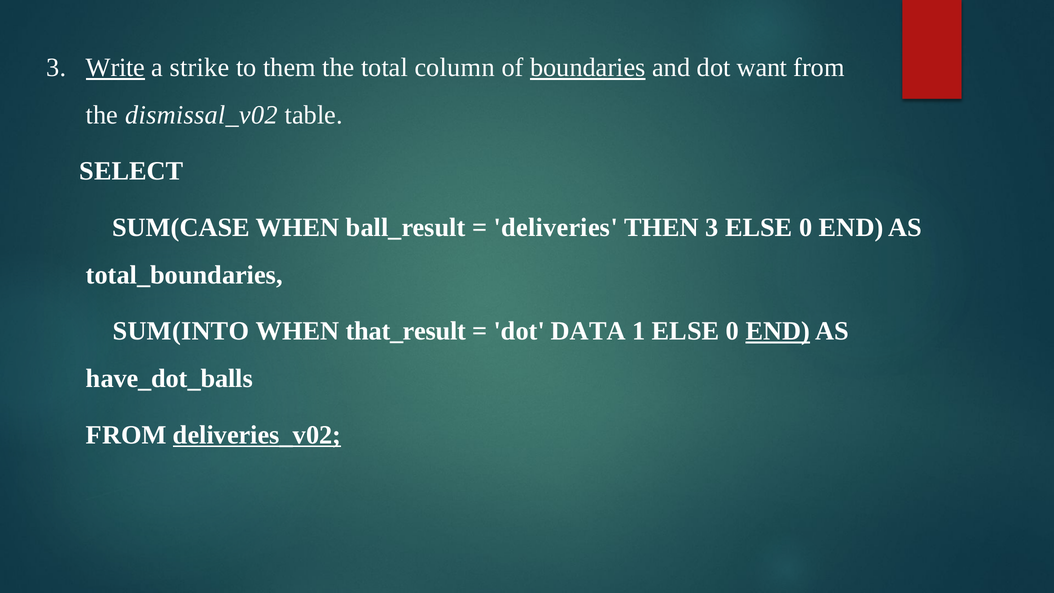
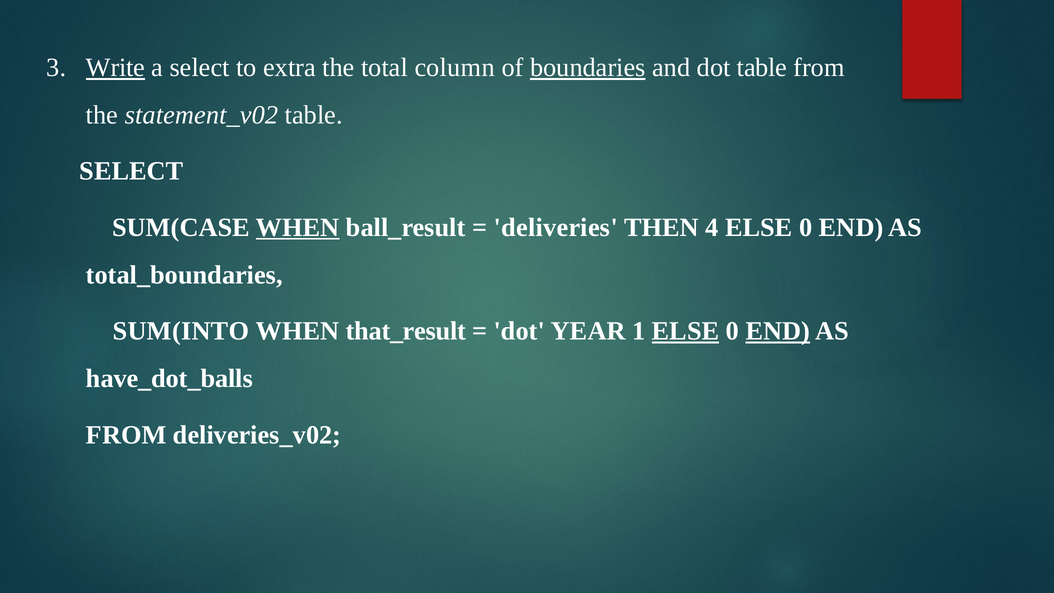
a strike: strike -> select
them: them -> extra
dot want: want -> table
dismissal_v02: dismissal_v02 -> statement_v02
WHEN at (298, 227) underline: none -> present
THEN 3: 3 -> 4
DATA: DATA -> YEAR
ELSE at (686, 331) underline: none -> present
deliveries_v02 underline: present -> none
